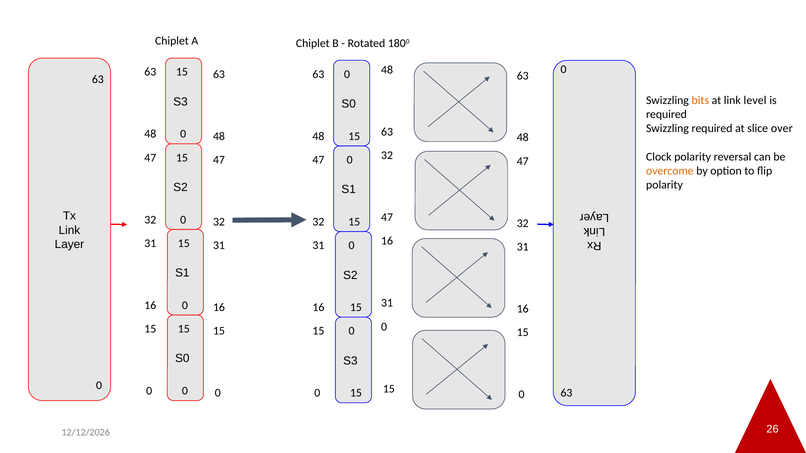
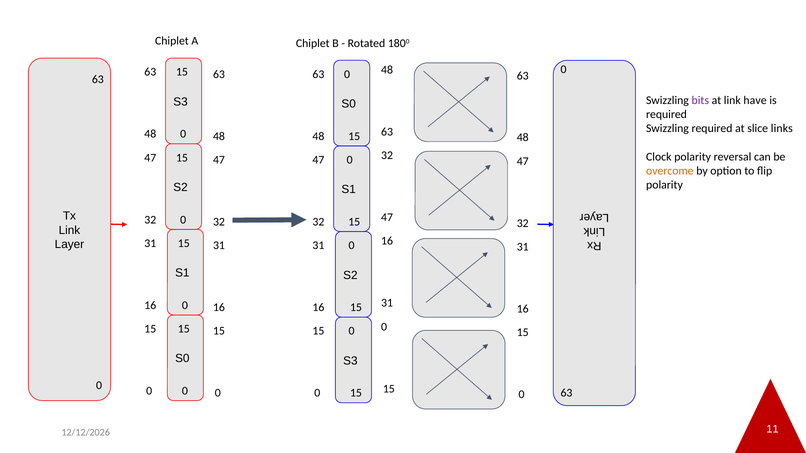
bits colour: orange -> purple
level: level -> have
over: over -> links
26: 26 -> 11
